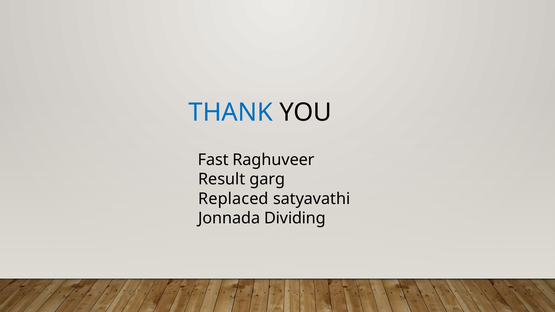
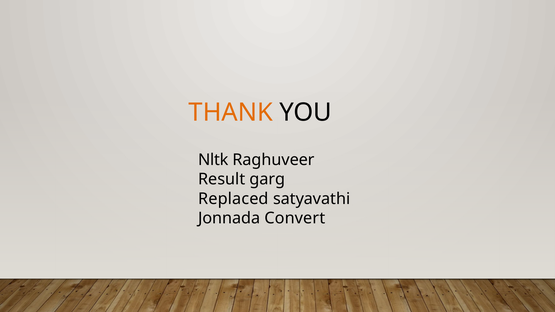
THANK colour: blue -> orange
Fast: Fast -> Nltk
Dividing: Dividing -> Convert
